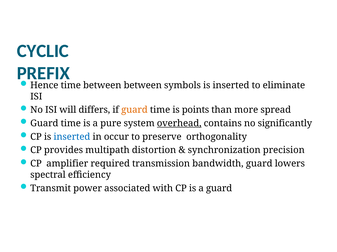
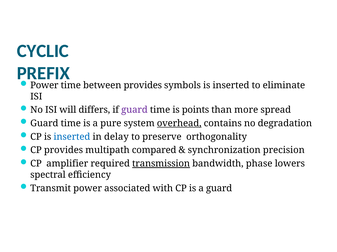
Hence at (44, 85): Hence -> Power
between between: between -> provides
guard at (134, 110) colour: orange -> purple
significantly: significantly -> degradation
occur: occur -> delay
distortion: distortion -> compared
transmission underline: none -> present
bandwidth guard: guard -> phase
